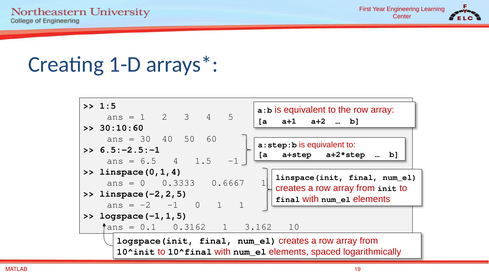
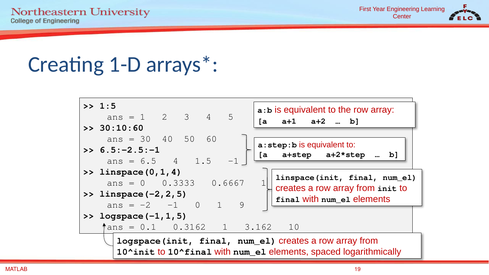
1 1: 1 -> 9
